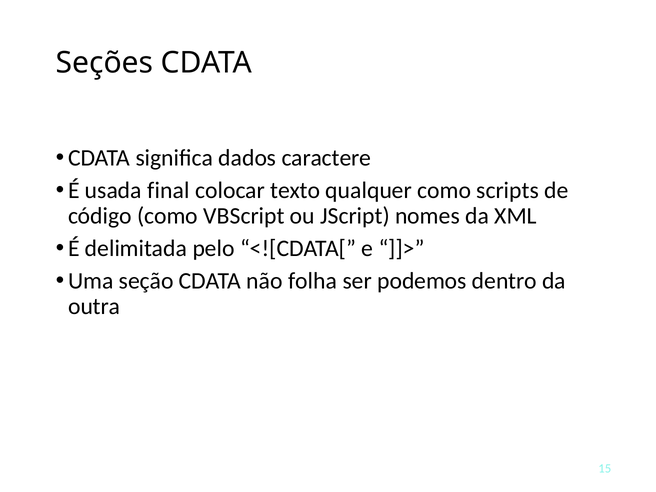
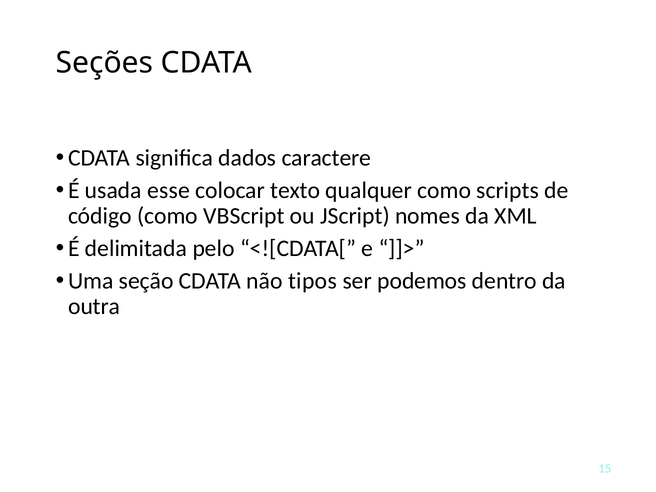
final: final -> esse
folha: folha -> tipos
